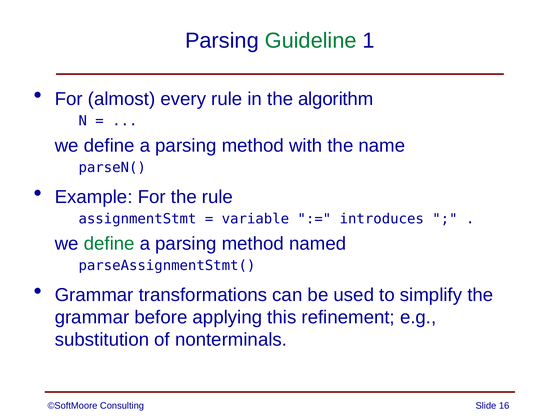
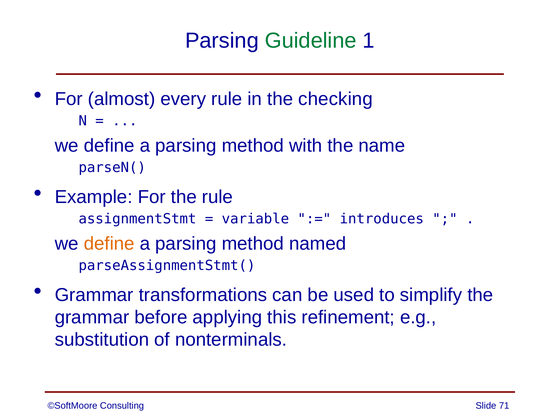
algorithm: algorithm -> checking
define at (109, 244) colour: green -> orange
16: 16 -> 71
